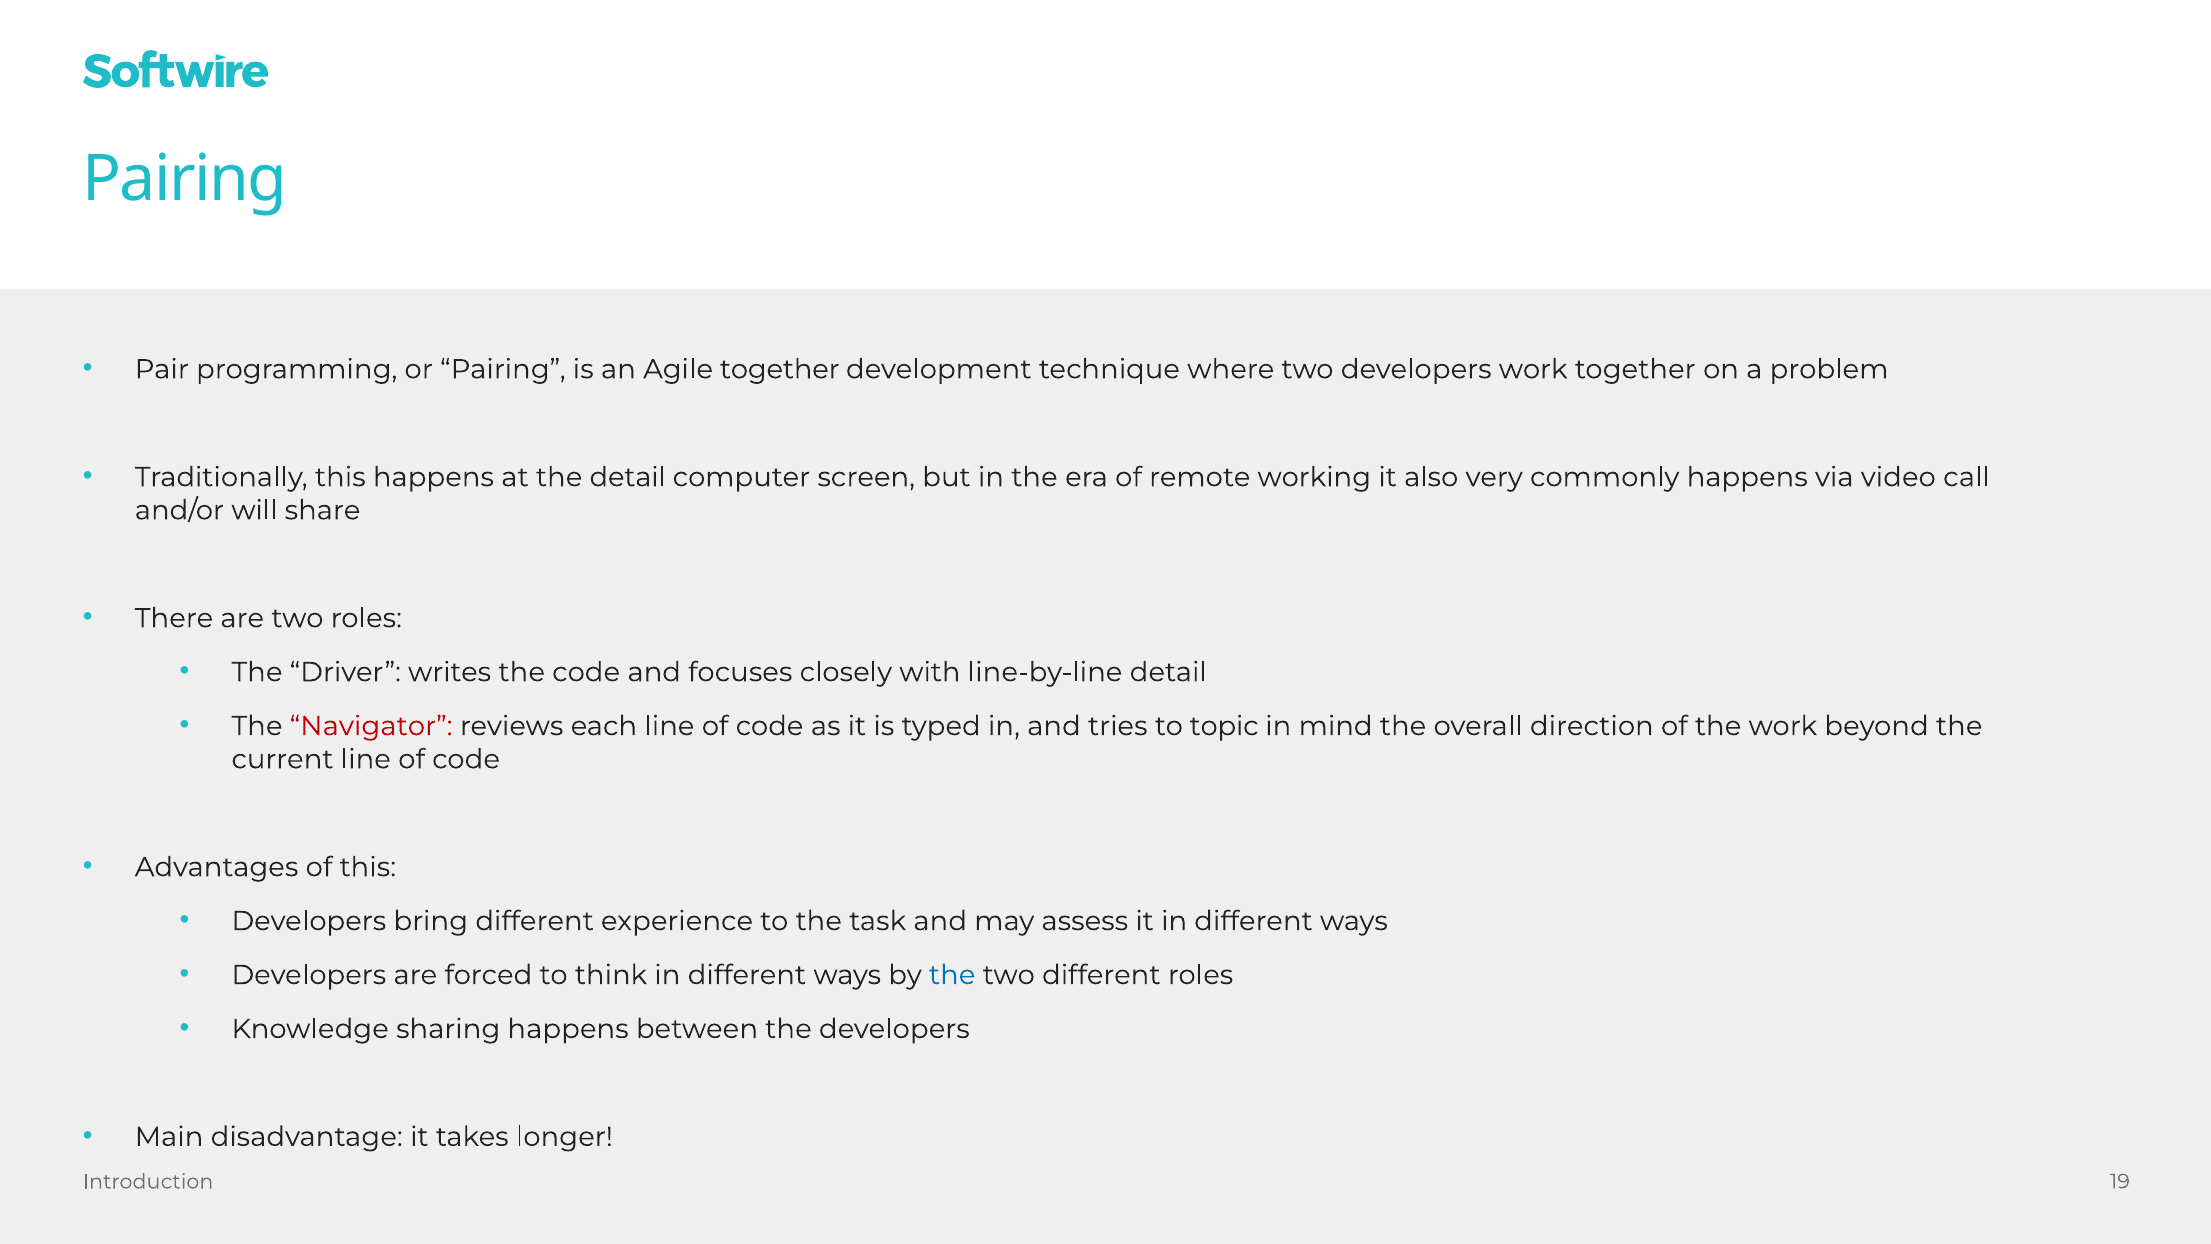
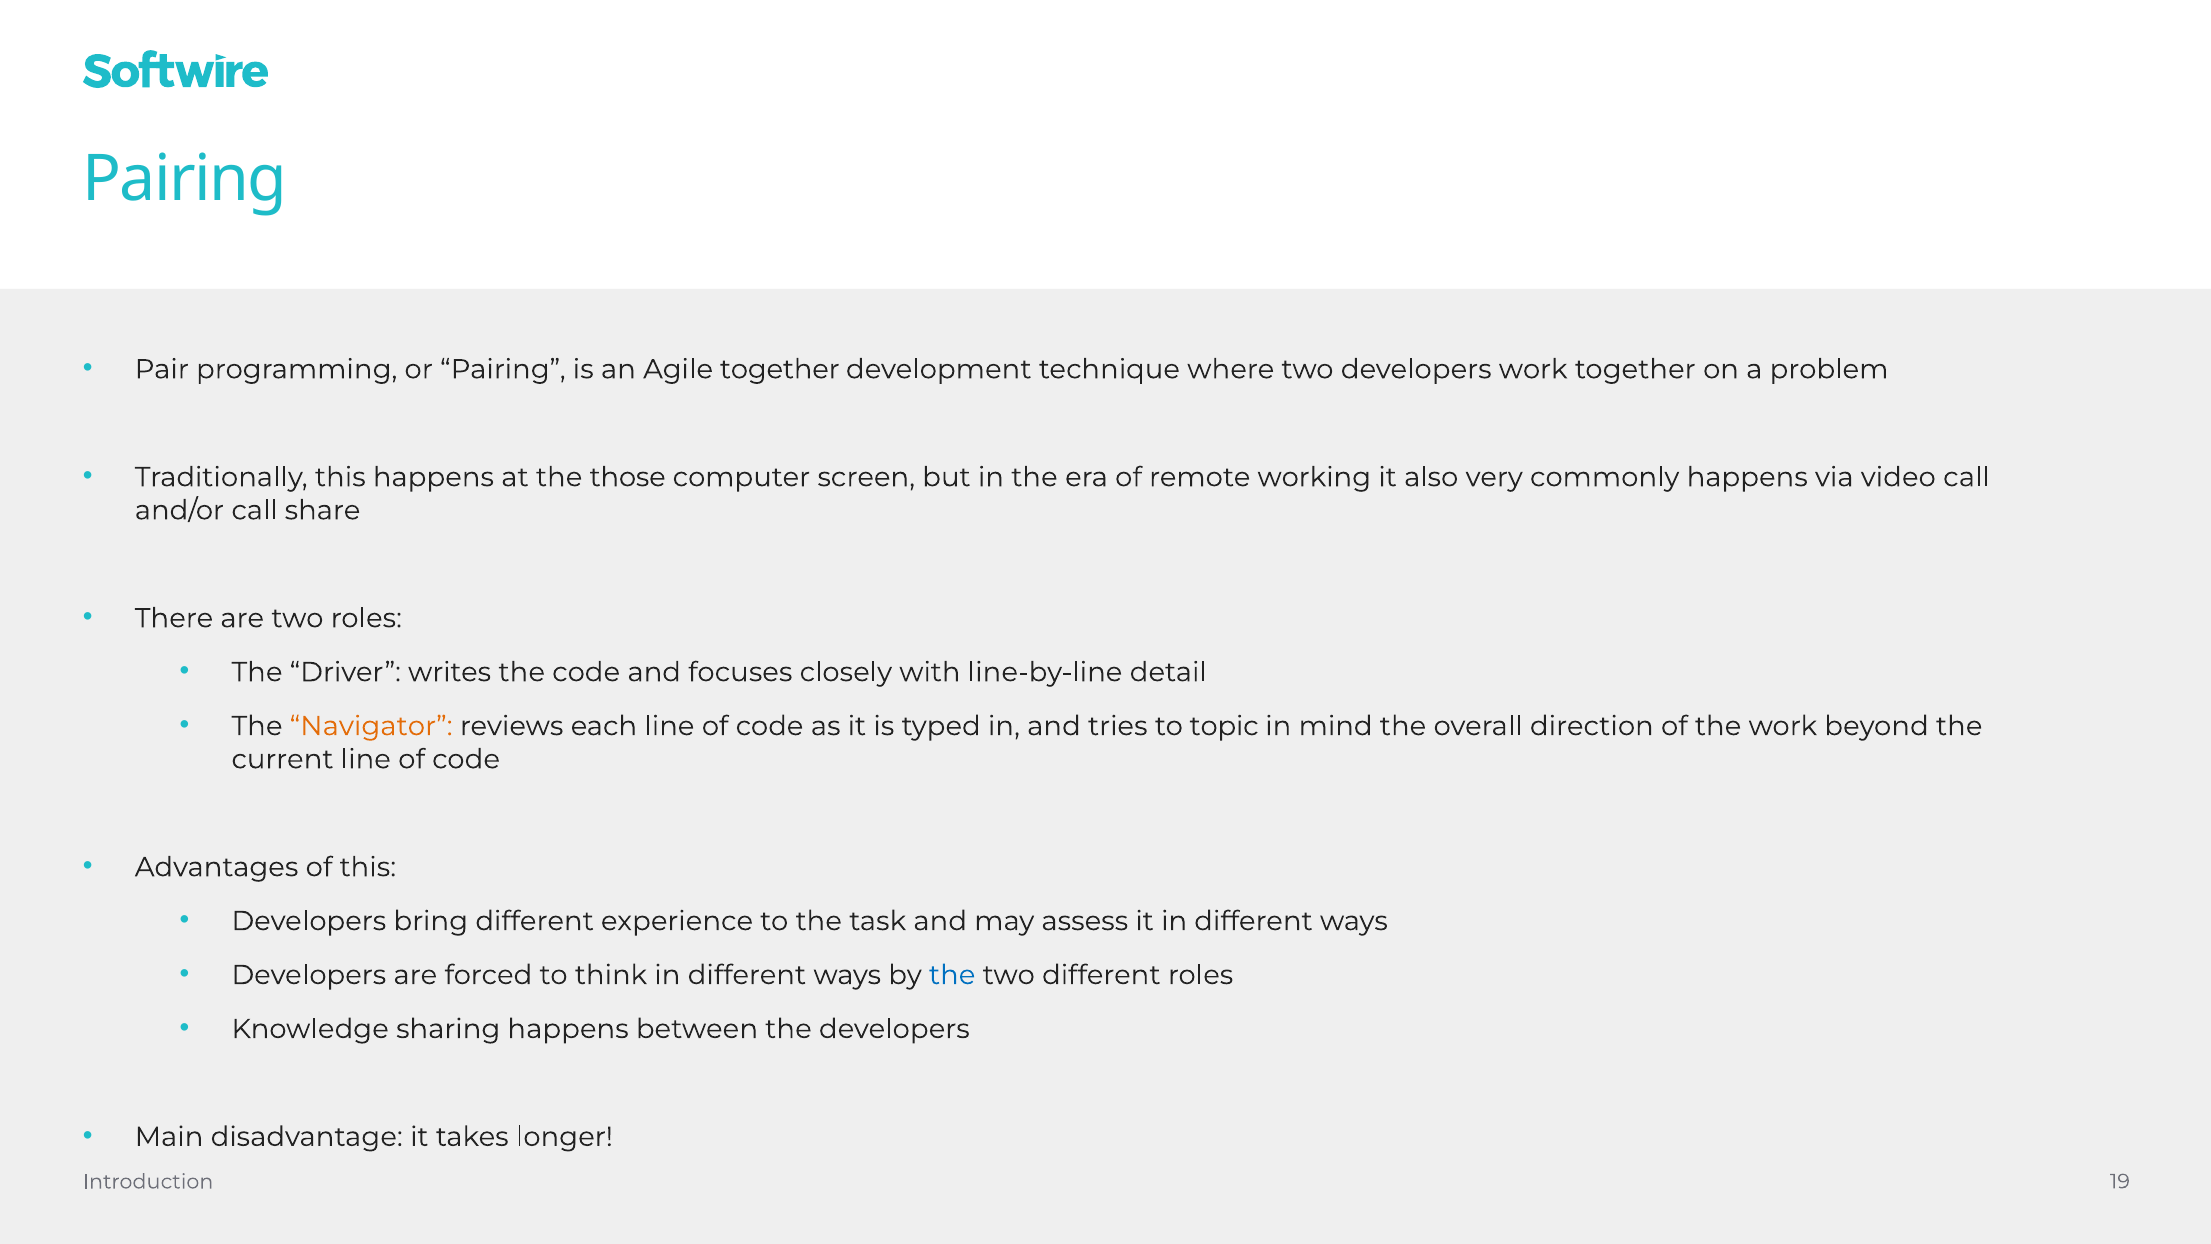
the detail: detail -> those
and/or will: will -> call
Navigator colour: red -> orange
